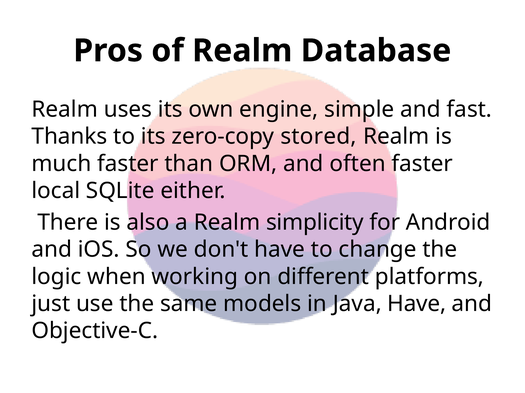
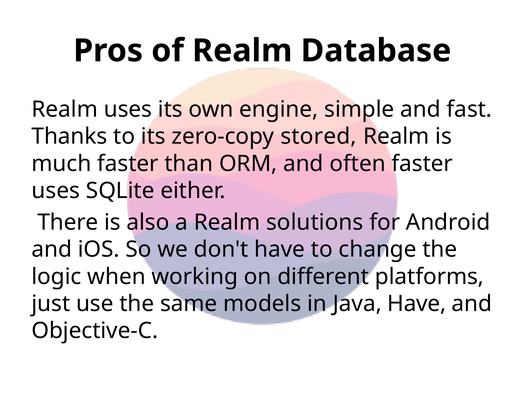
local at (56, 191): local -> uses
simplicity: simplicity -> solutions
